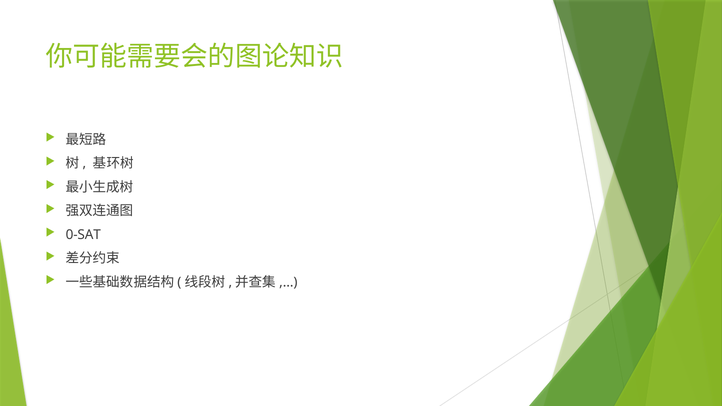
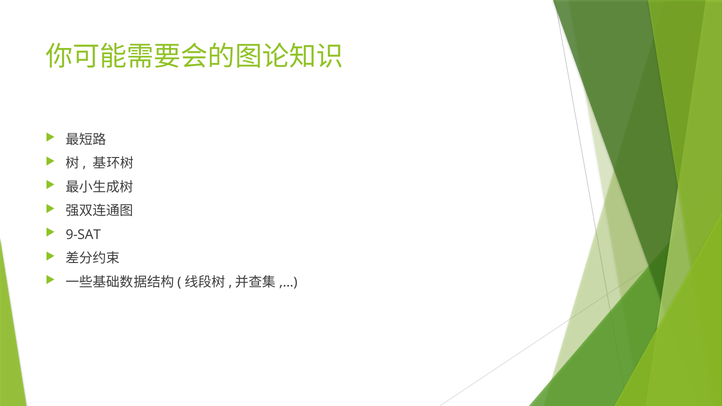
0-SAT: 0-SAT -> 9-SAT
